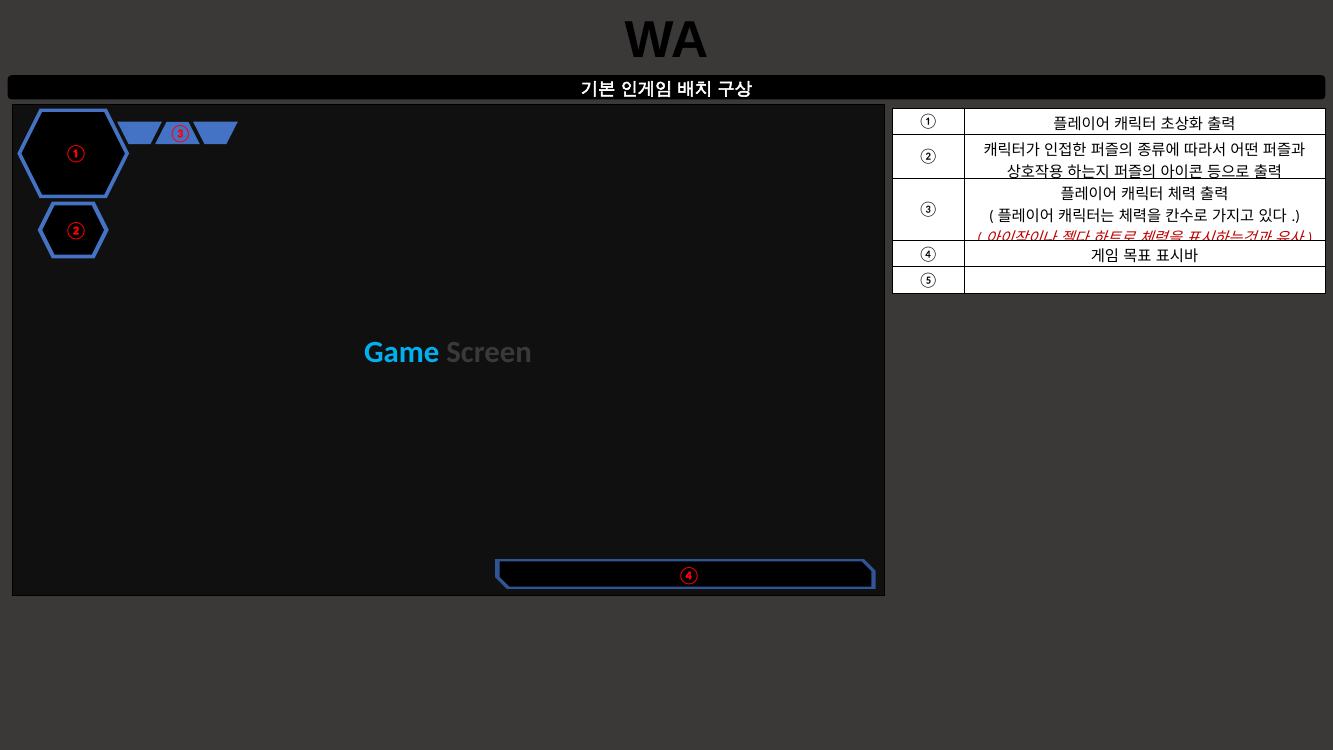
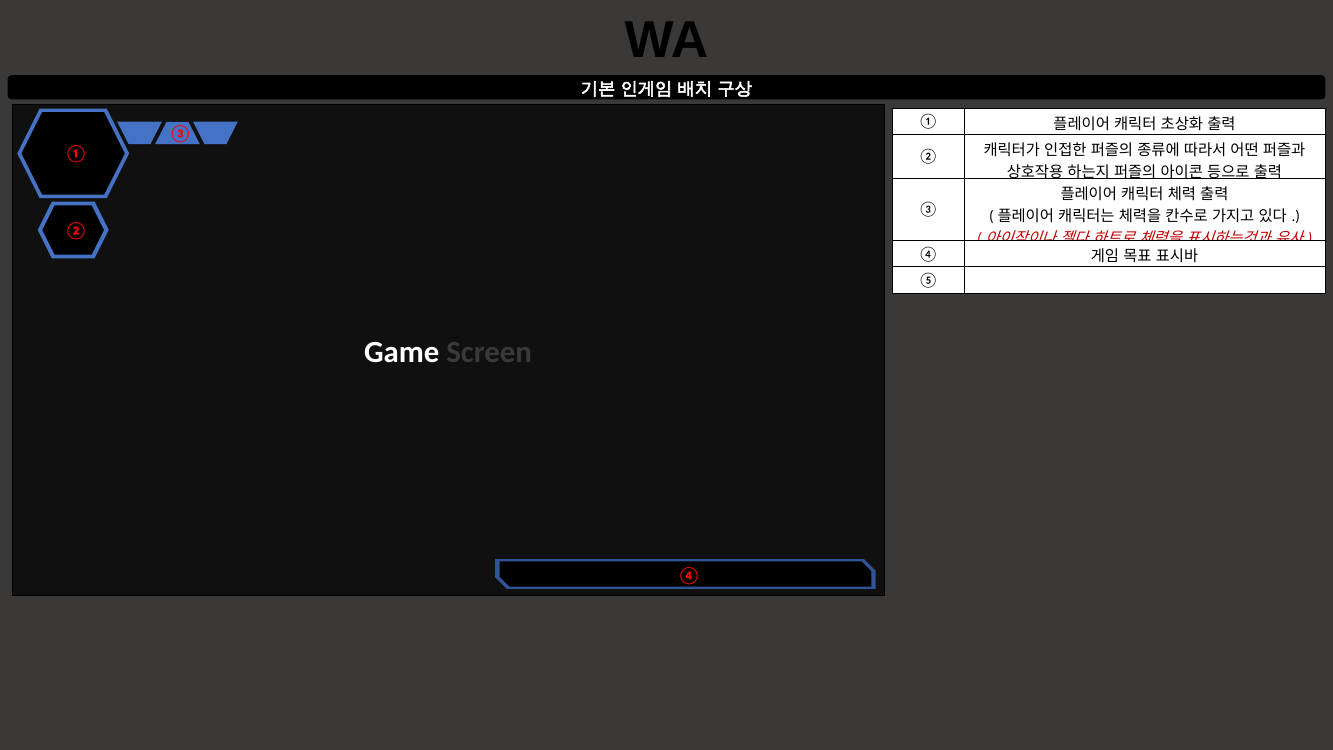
Game colour: light blue -> white
